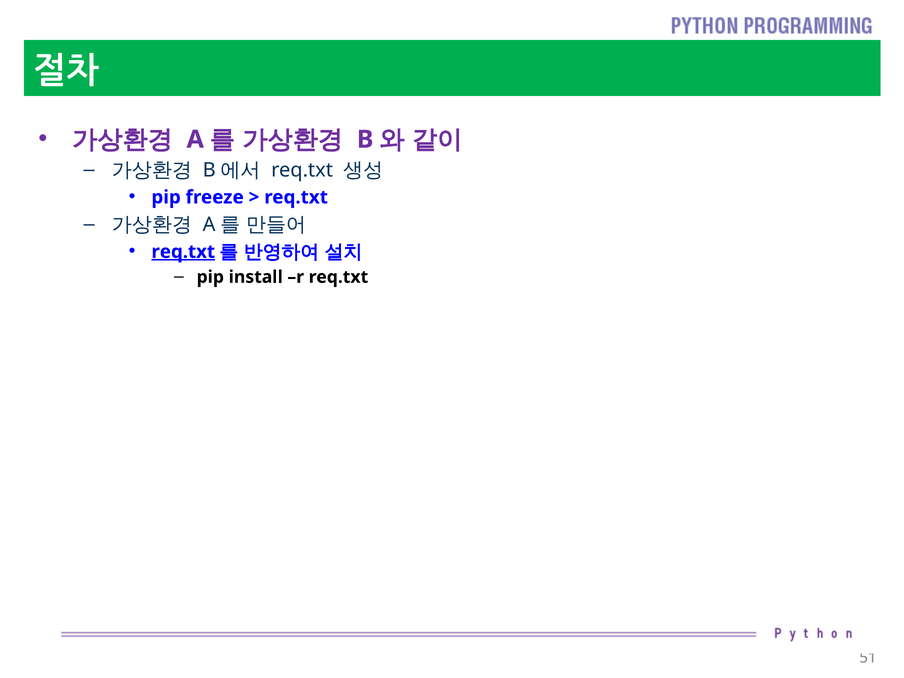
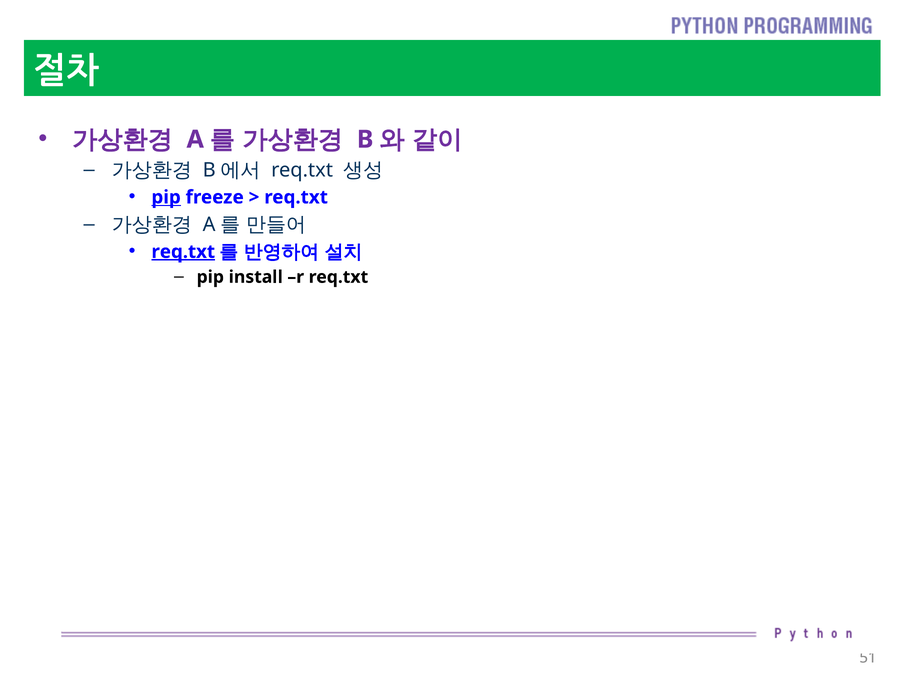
pip at (166, 197) underline: none -> present
